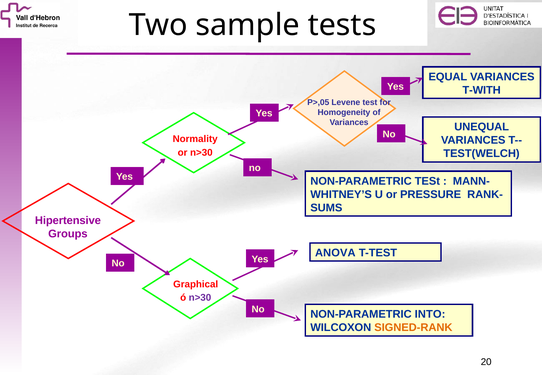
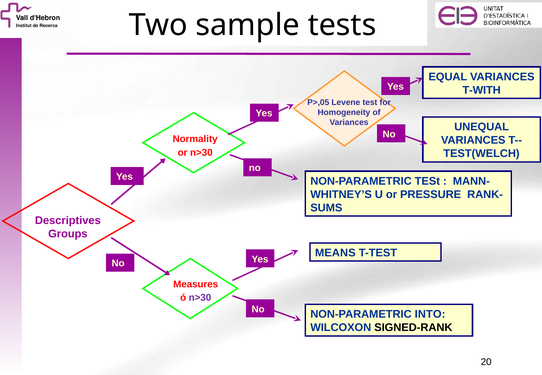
Hipertensive: Hipertensive -> Descriptives
ANOVA: ANOVA -> MEANS
Graphical: Graphical -> Measures
SIGNED-RANK colour: orange -> black
